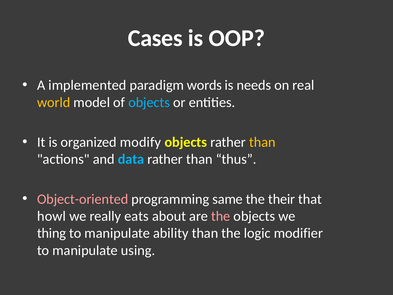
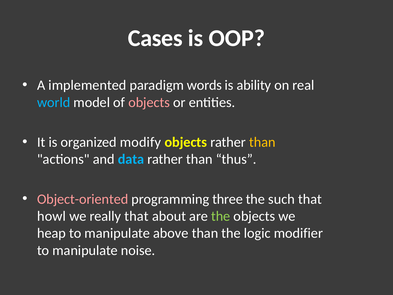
needs: needs -> ability
world colour: yellow -> light blue
objects at (149, 102) colour: light blue -> pink
same: same -> three
their: their -> such
really eats: eats -> that
the at (221, 216) colour: pink -> light green
thing: thing -> heap
ability: ability -> above
using: using -> noise
